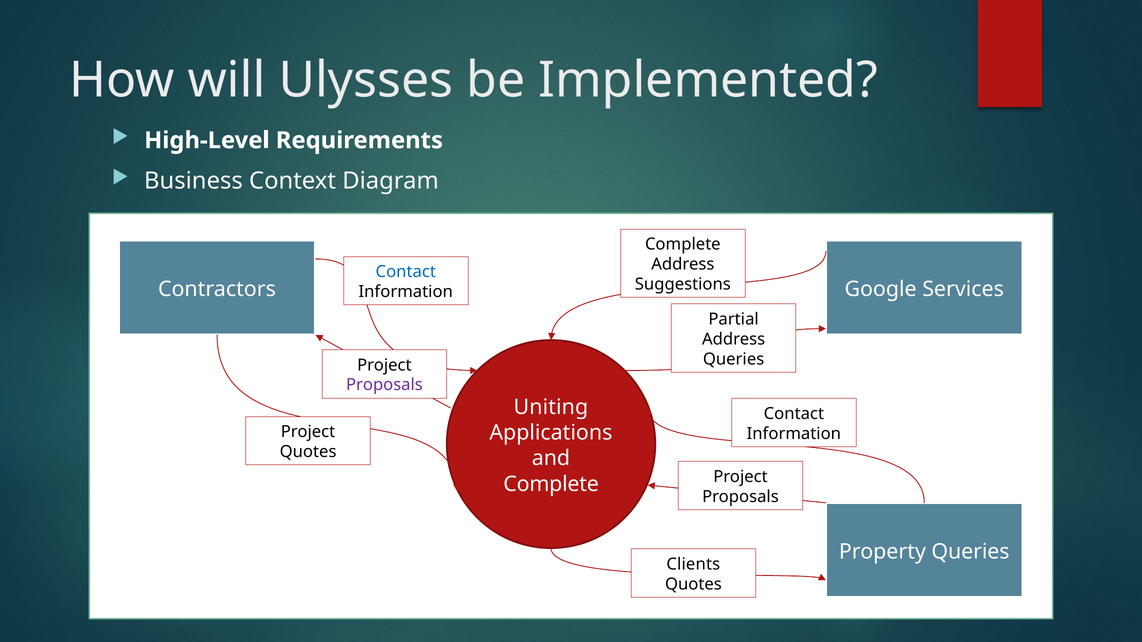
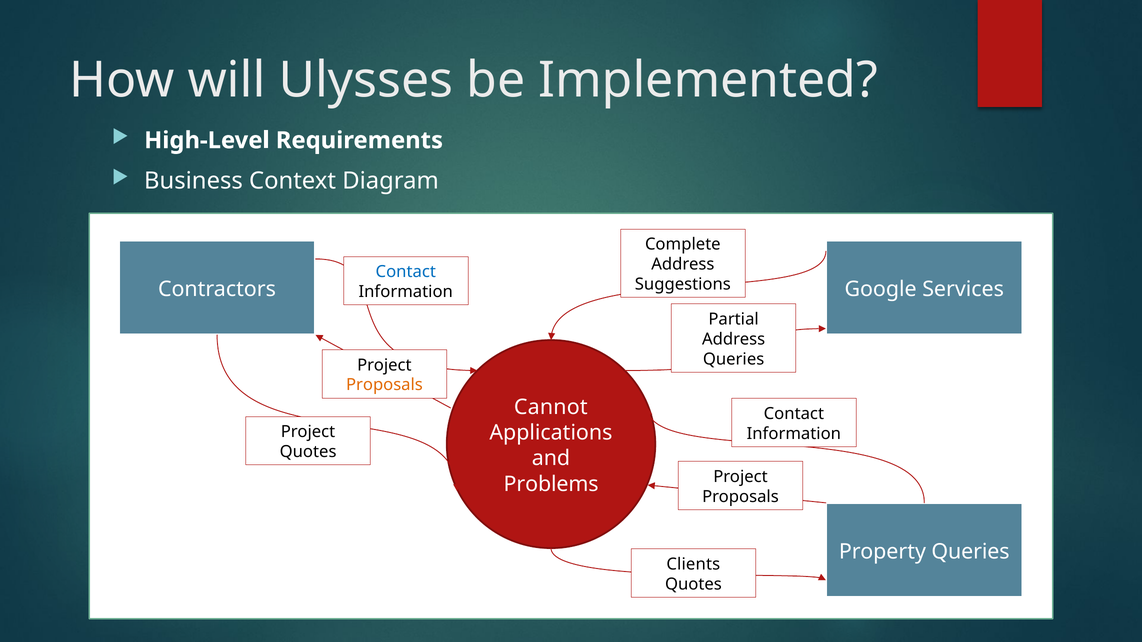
Proposals at (384, 385) colour: purple -> orange
Uniting: Uniting -> Cannot
Complete at (551, 484): Complete -> Problems
